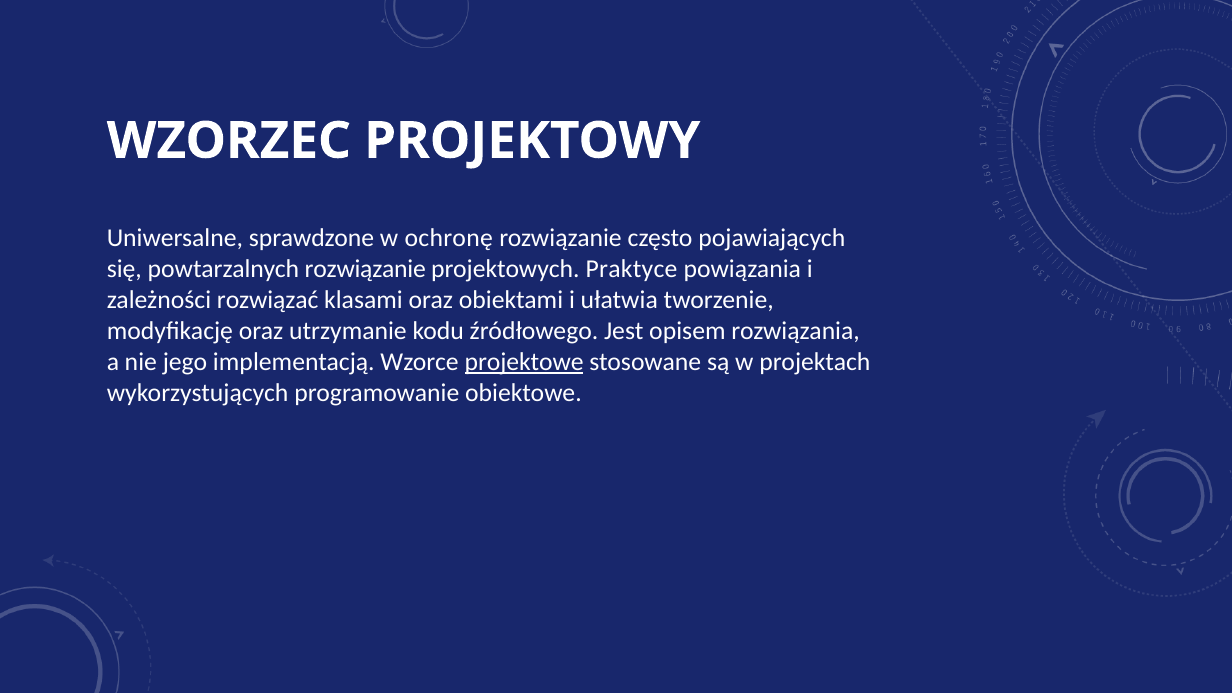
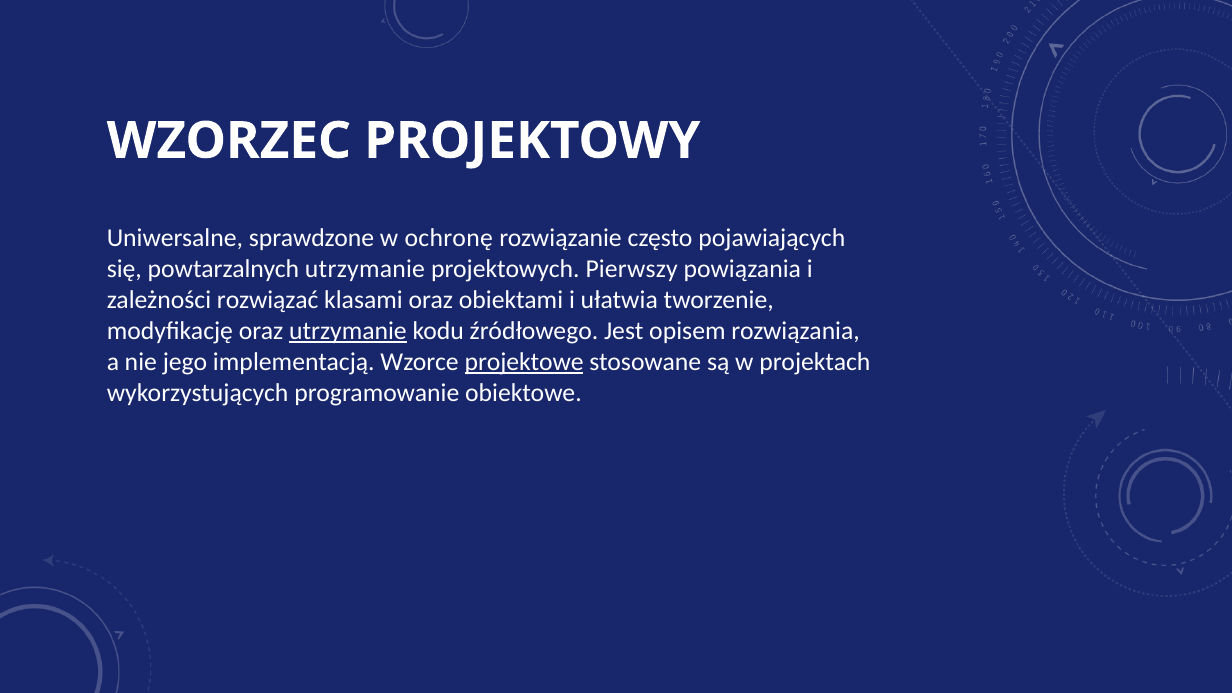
powtarzalnych rozwiązanie: rozwiązanie -> utrzymanie
Praktyce: Praktyce -> Pierwszy
utrzymanie at (348, 331) underline: none -> present
